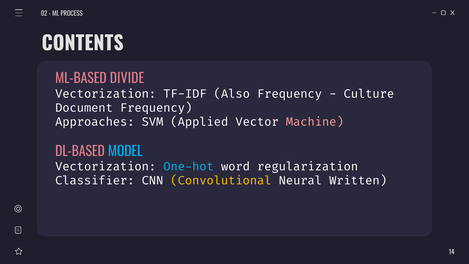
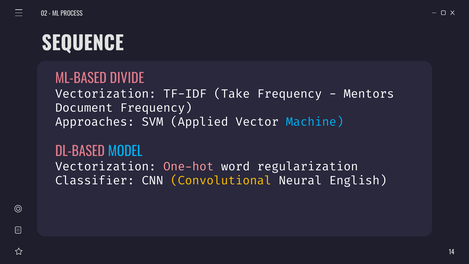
CONTENTS: CONTENTS -> SEQUENCE
Also: Also -> Take
Culture: Culture -> Mentors
Machine colour: pink -> light blue
One-hot colour: light blue -> pink
Written: Written -> English
